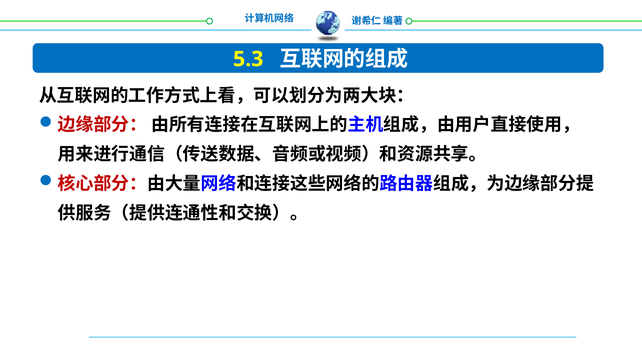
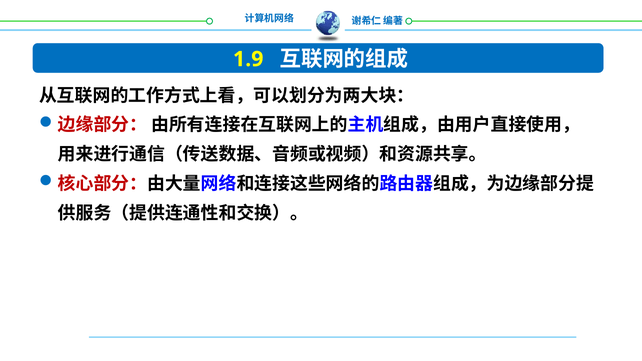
5.3: 5.3 -> 1.9
